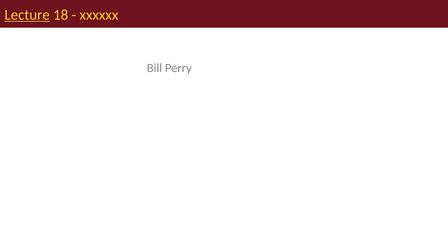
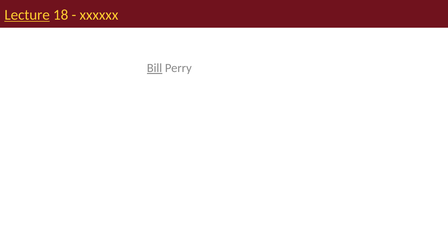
Bill underline: none -> present
